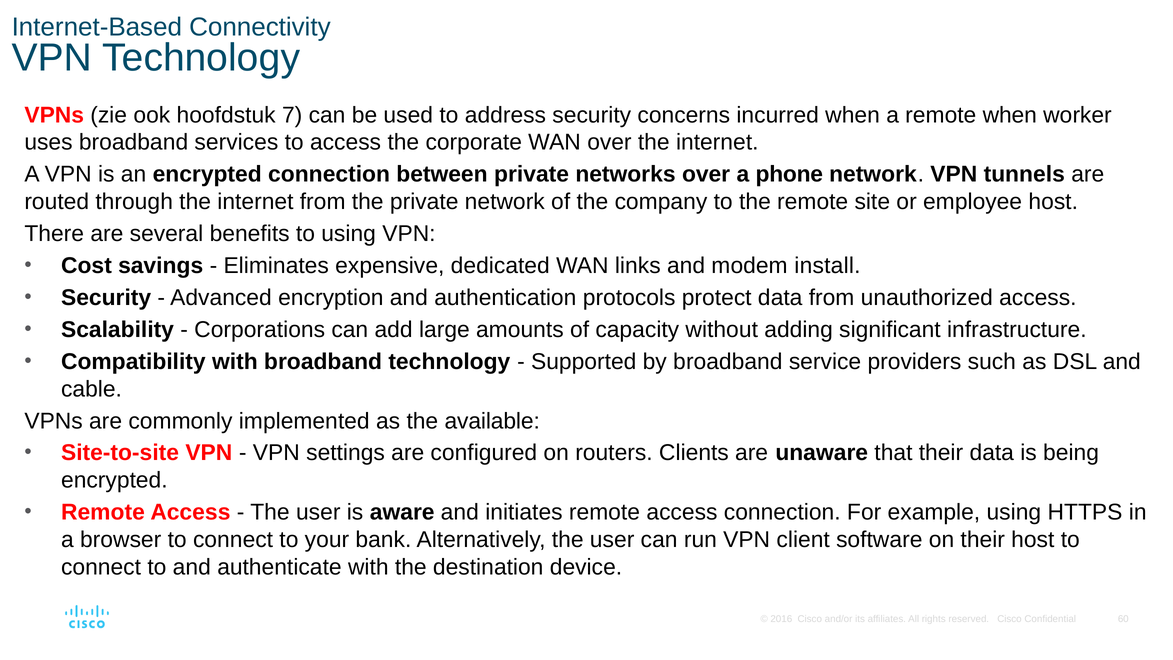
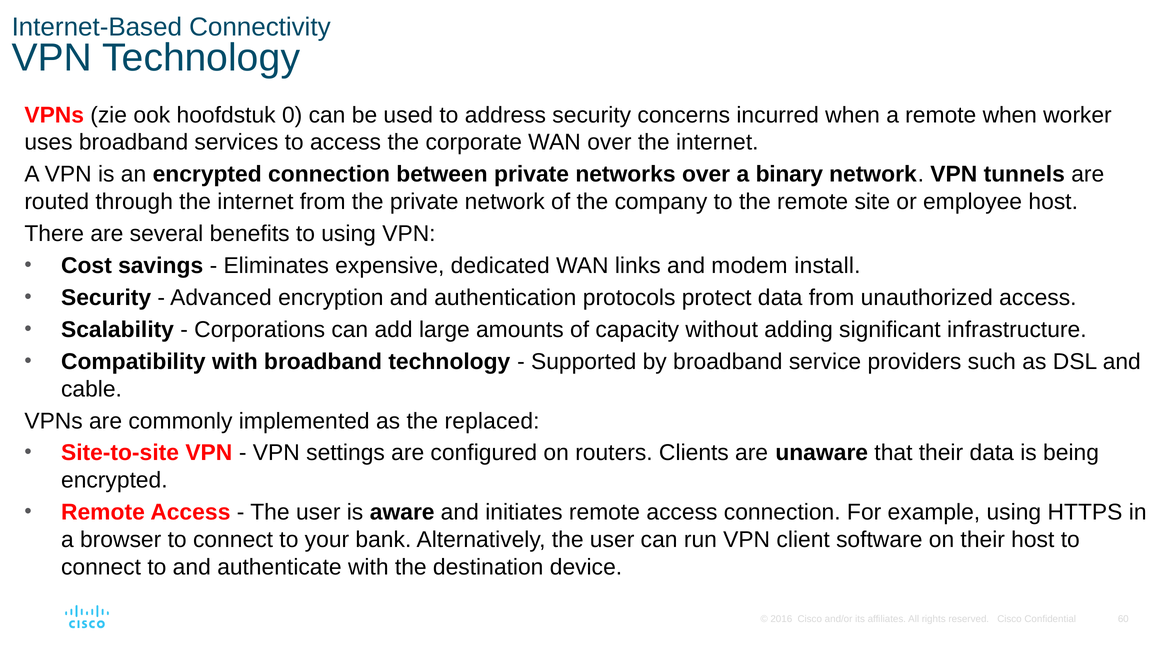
7: 7 -> 0
phone: phone -> binary
available: available -> replaced
